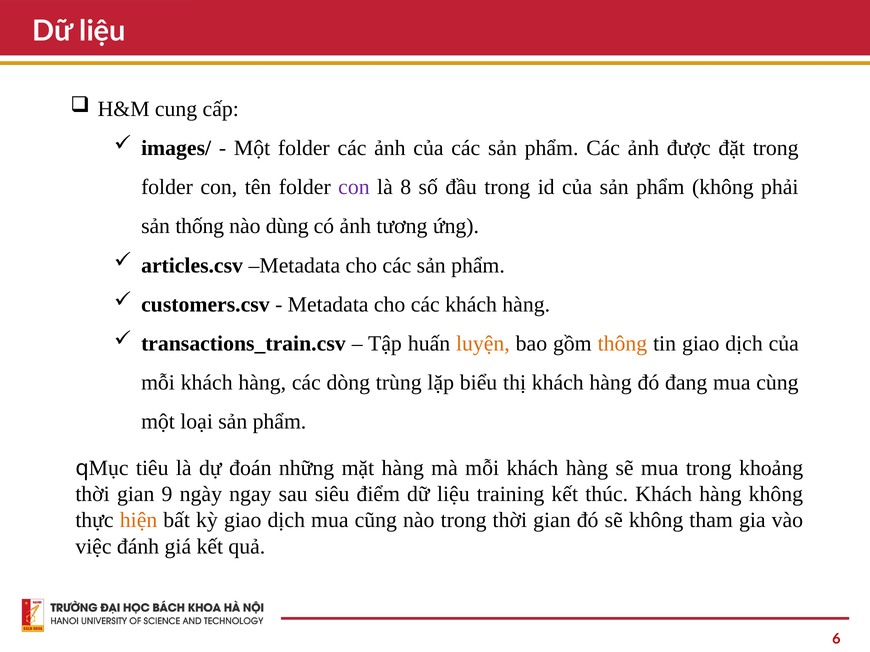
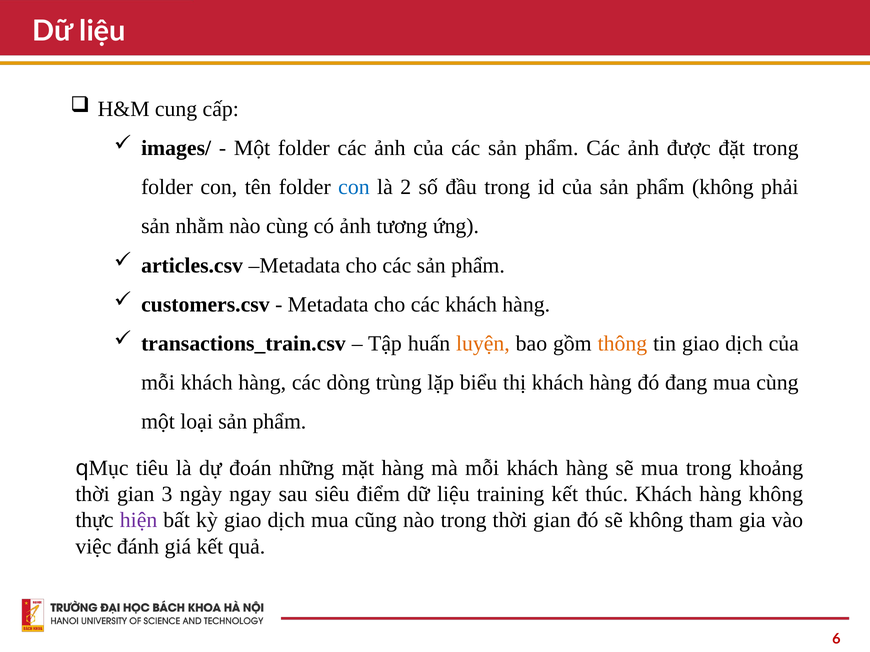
con at (354, 187) colour: purple -> blue
8: 8 -> 2
thống: thống -> nhằm
nào dùng: dùng -> cùng
9: 9 -> 3
hiện colour: orange -> purple
